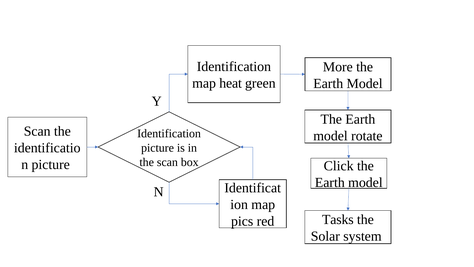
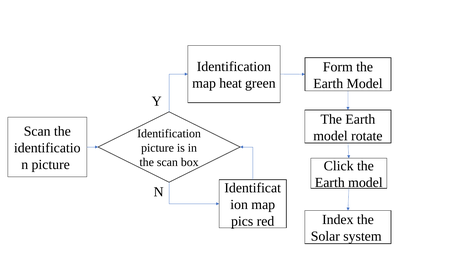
More: More -> Form
Tasks: Tasks -> Index
